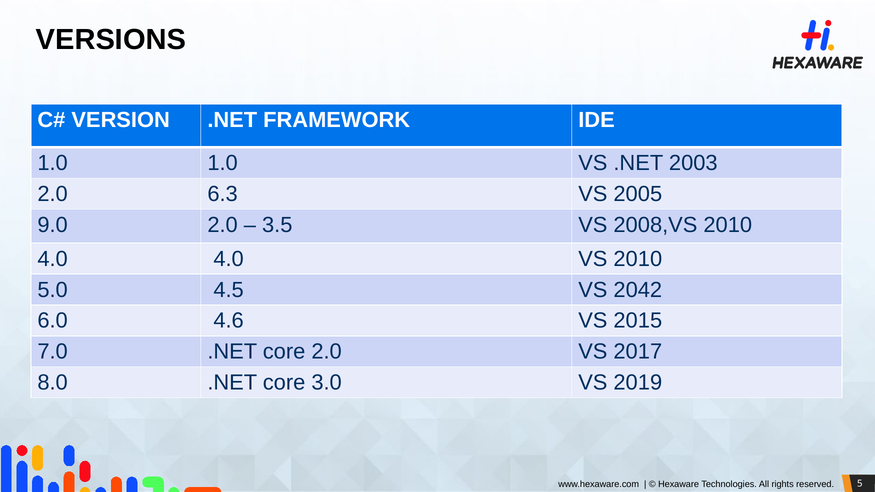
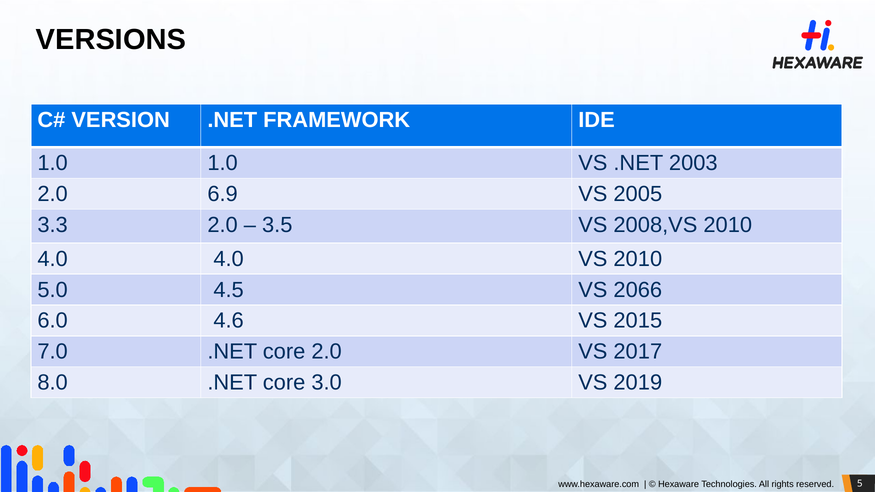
6.3: 6.3 -> 6.9
9.0: 9.0 -> 3.3
2042: 2042 -> 2066
